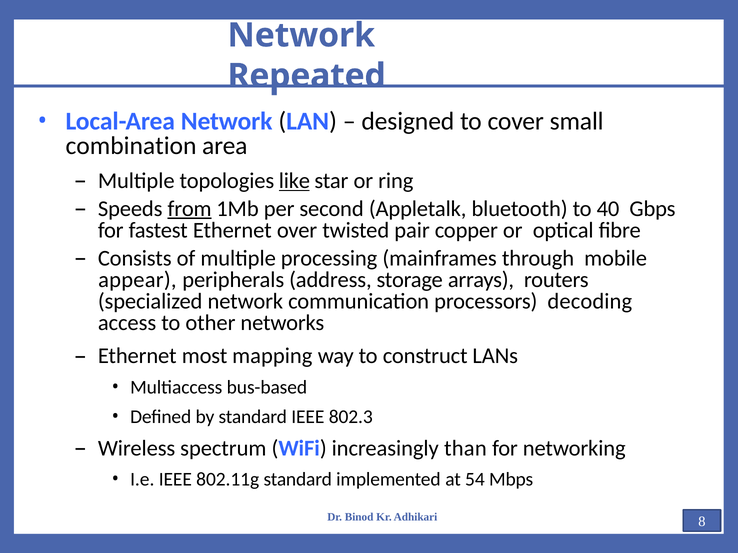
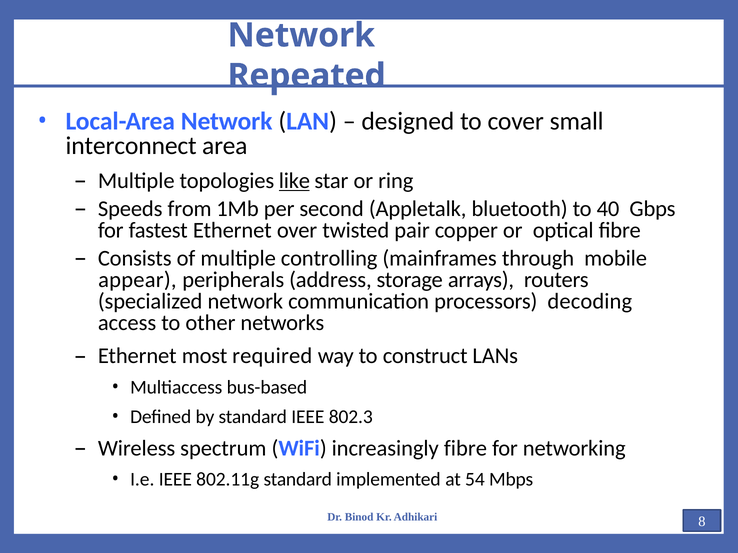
combination: combination -> interconnect
from underline: present -> none
processing: processing -> controlling
mapping: mapping -> required
increasingly than: than -> fibre
